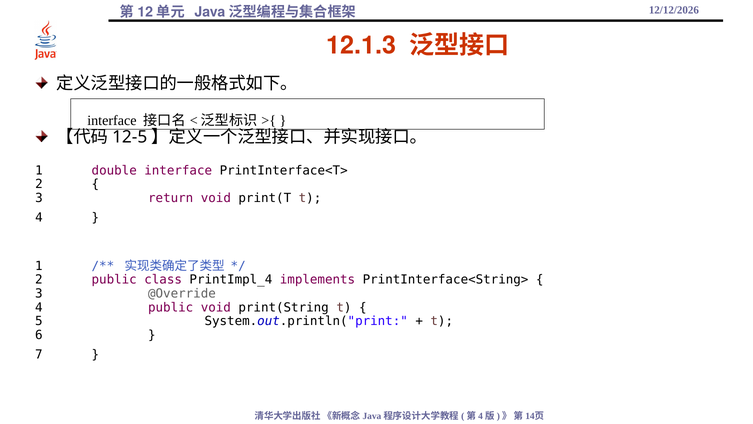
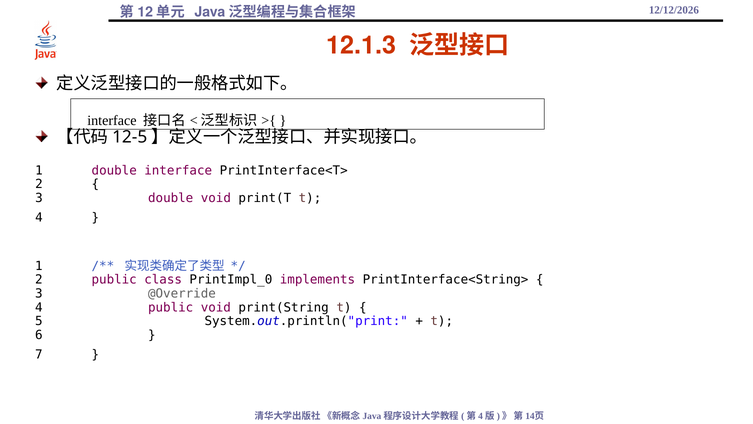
3 return: return -> double
PrintImpl_4: PrintImpl_4 -> PrintImpl_0
